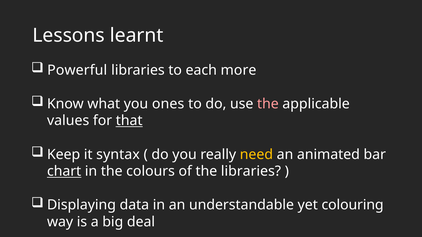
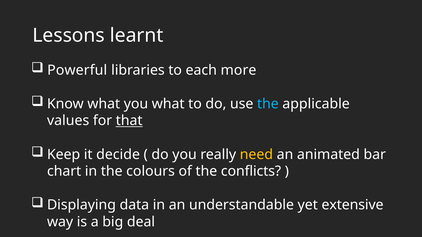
you ones: ones -> what
the at (268, 104) colour: pink -> light blue
syntax: syntax -> decide
chart underline: present -> none
the libraries: libraries -> conflicts
colouring: colouring -> extensive
